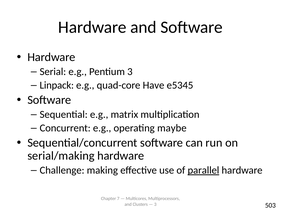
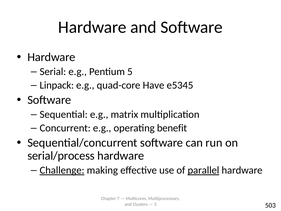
Pentium 3: 3 -> 5
maybe: maybe -> benefit
serial/making: serial/making -> serial/process
Challenge underline: none -> present
